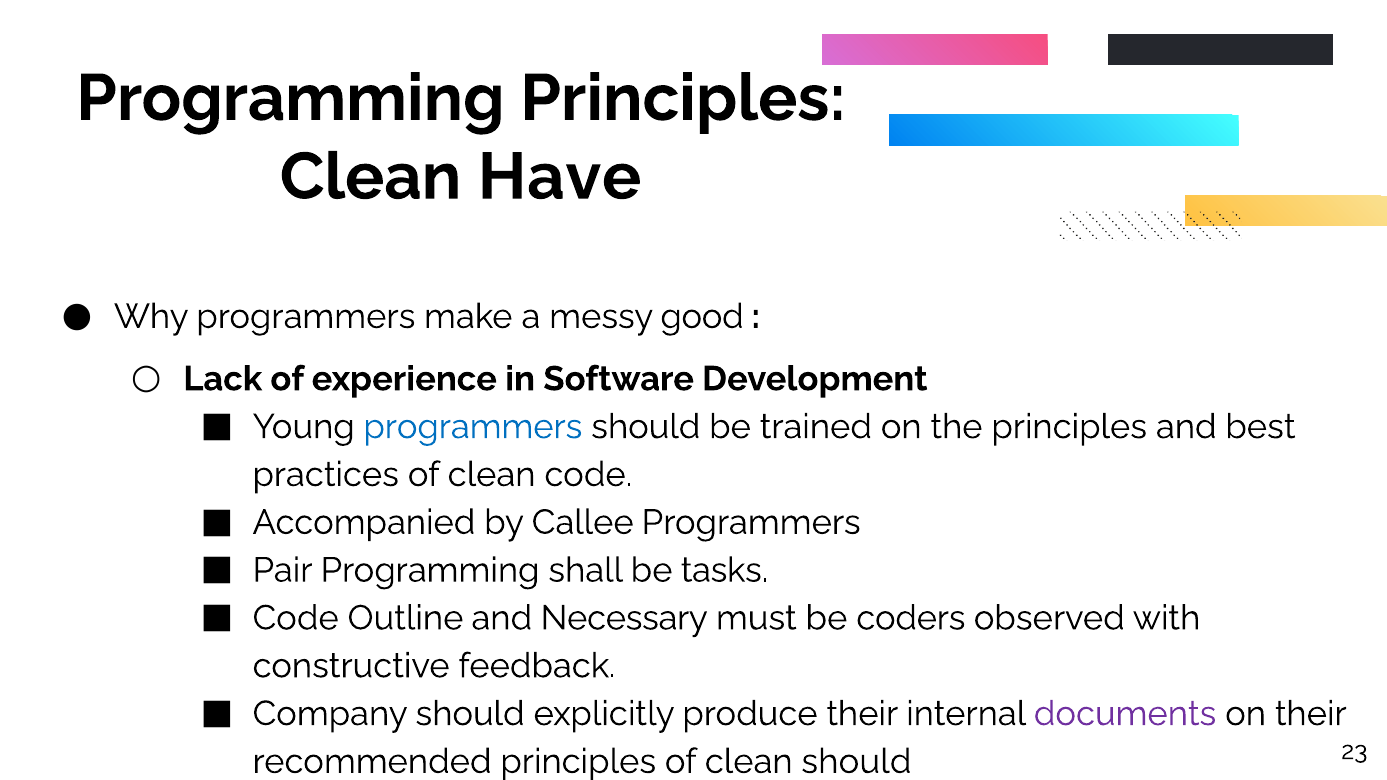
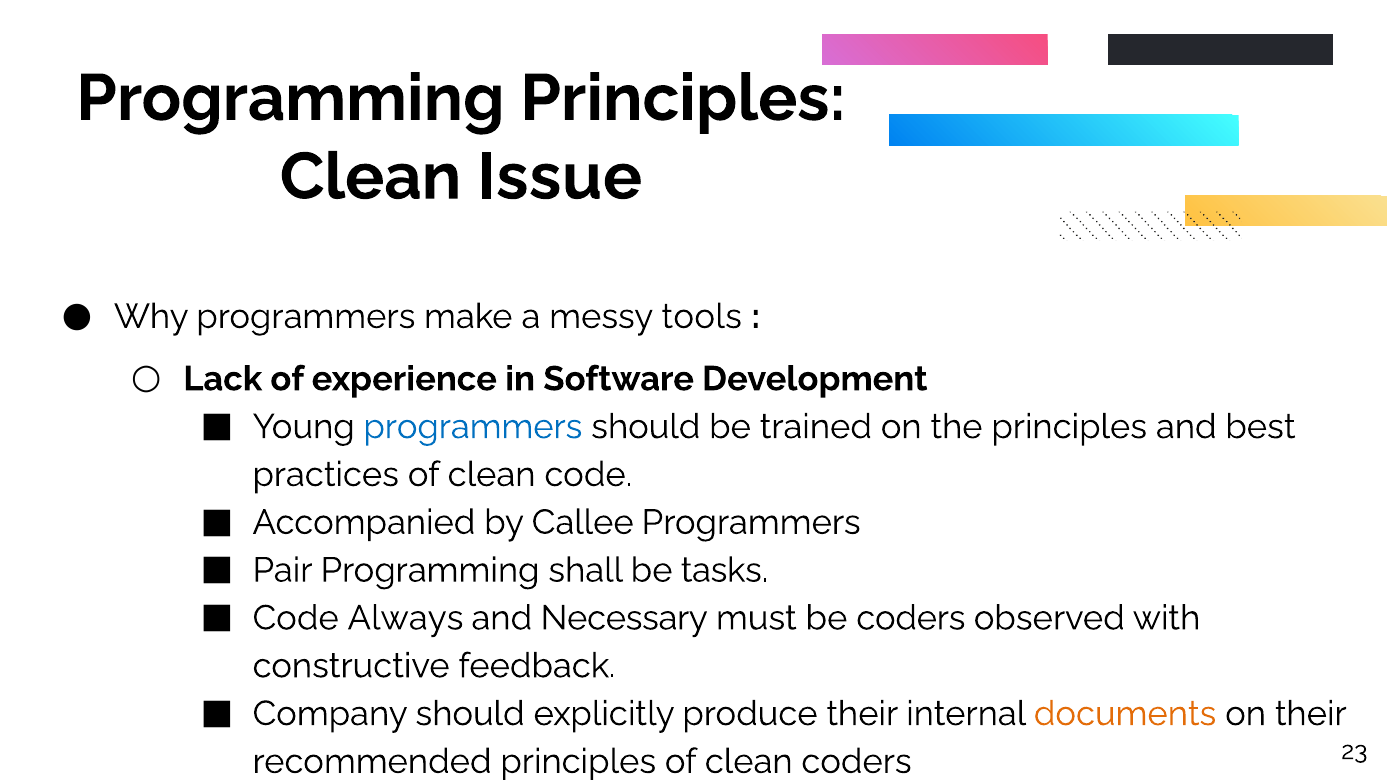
Have: Have -> Issue
good: good -> tools
Outline: Outline -> Always
documents colour: purple -> orange
clean should: should -> coders
